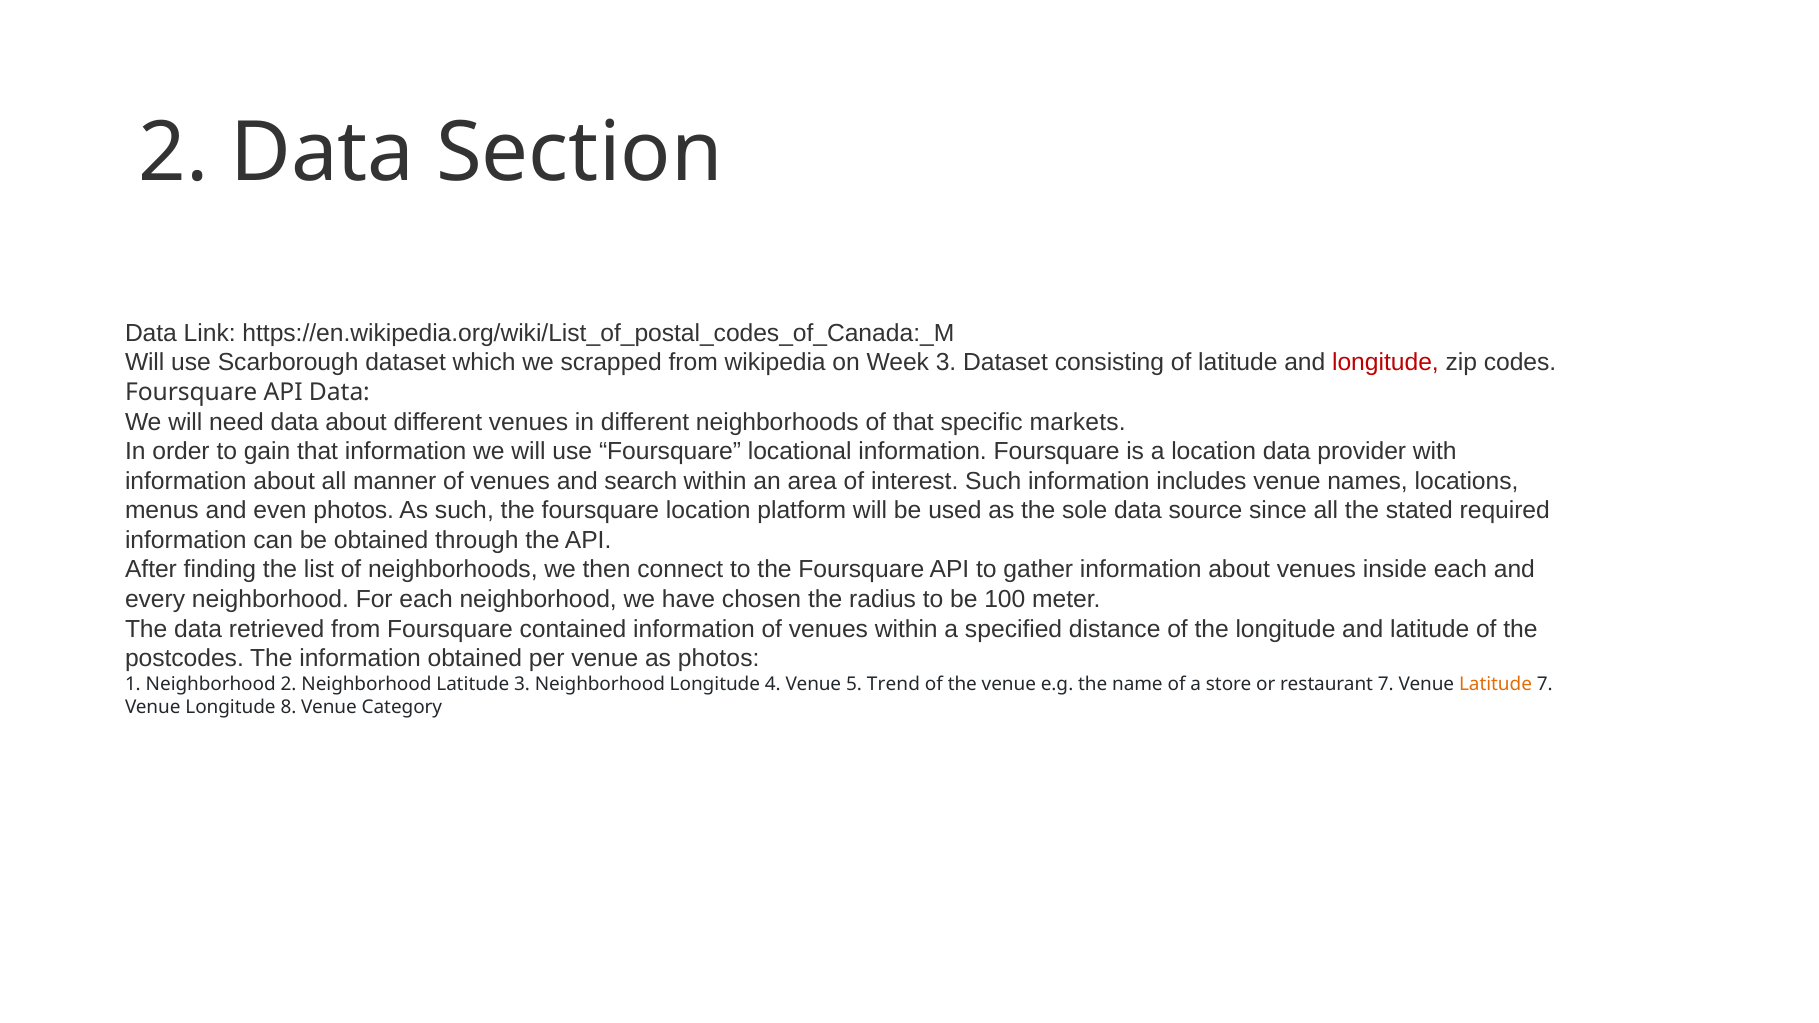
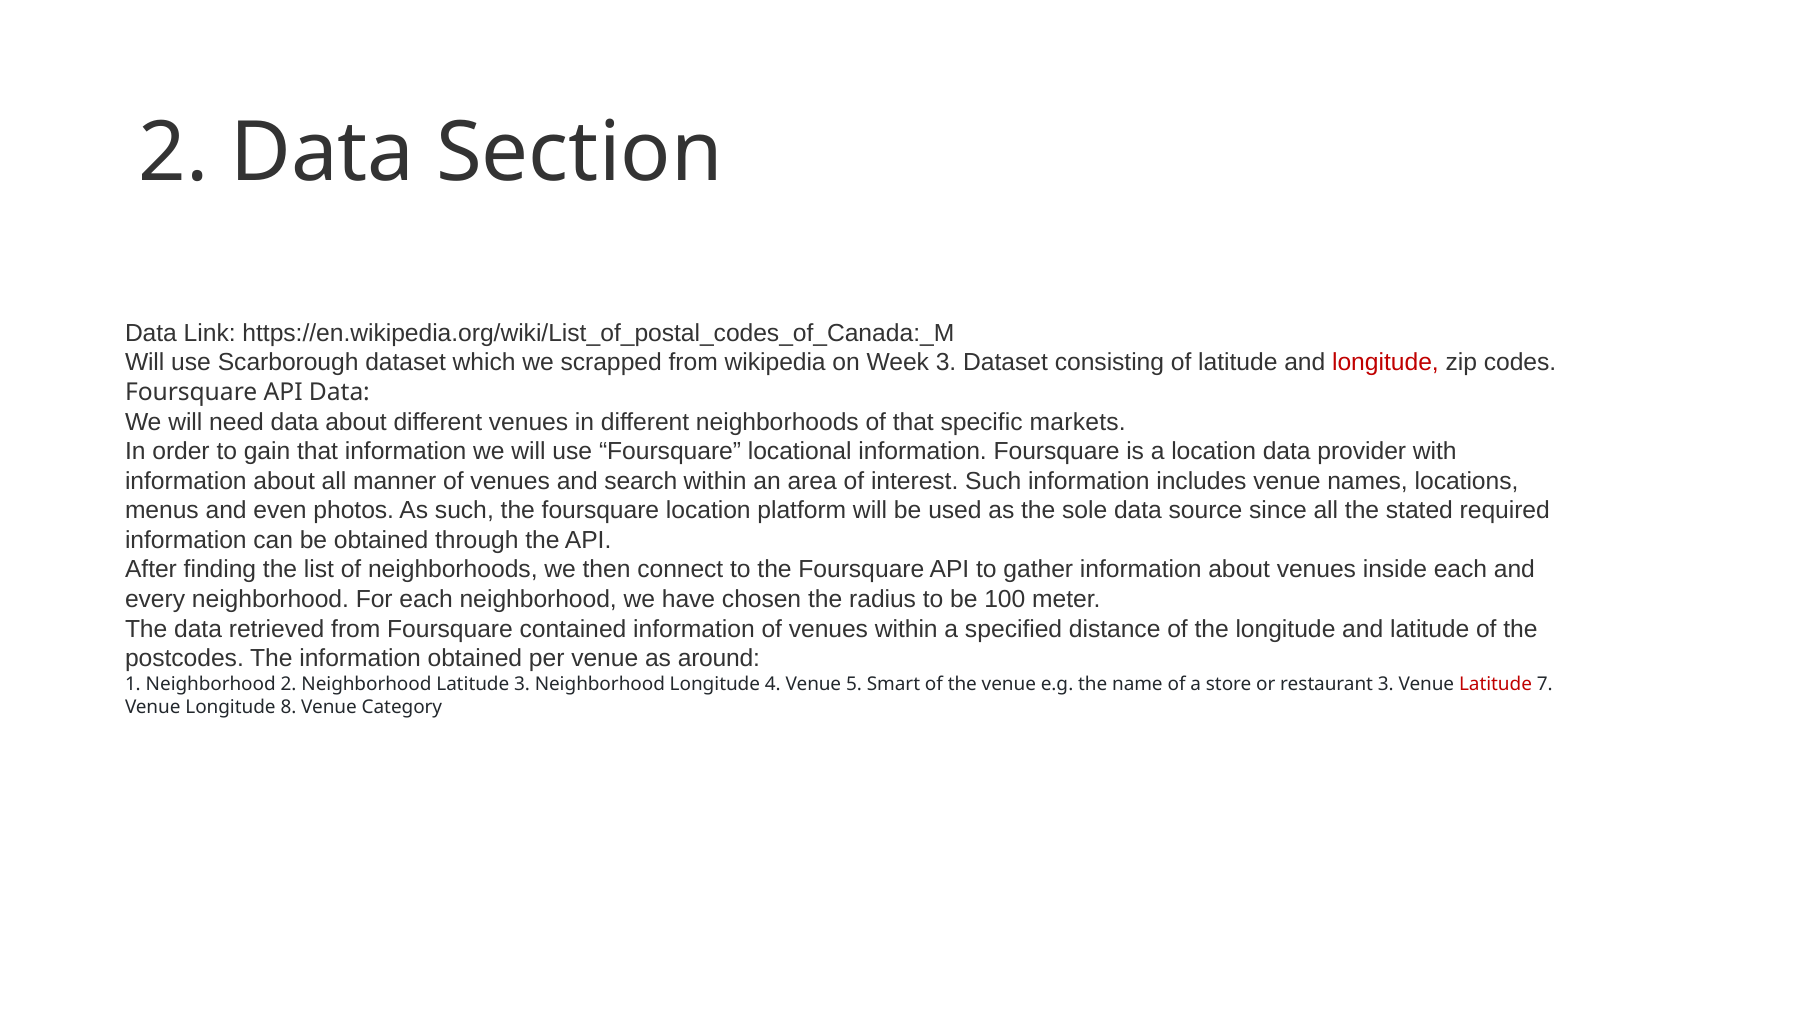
as photos: photos -> around
Trend: Trend -> Smart
restaurant 7: 7 -> 3
Latitude at (1496, 685) colour: orange -> red
